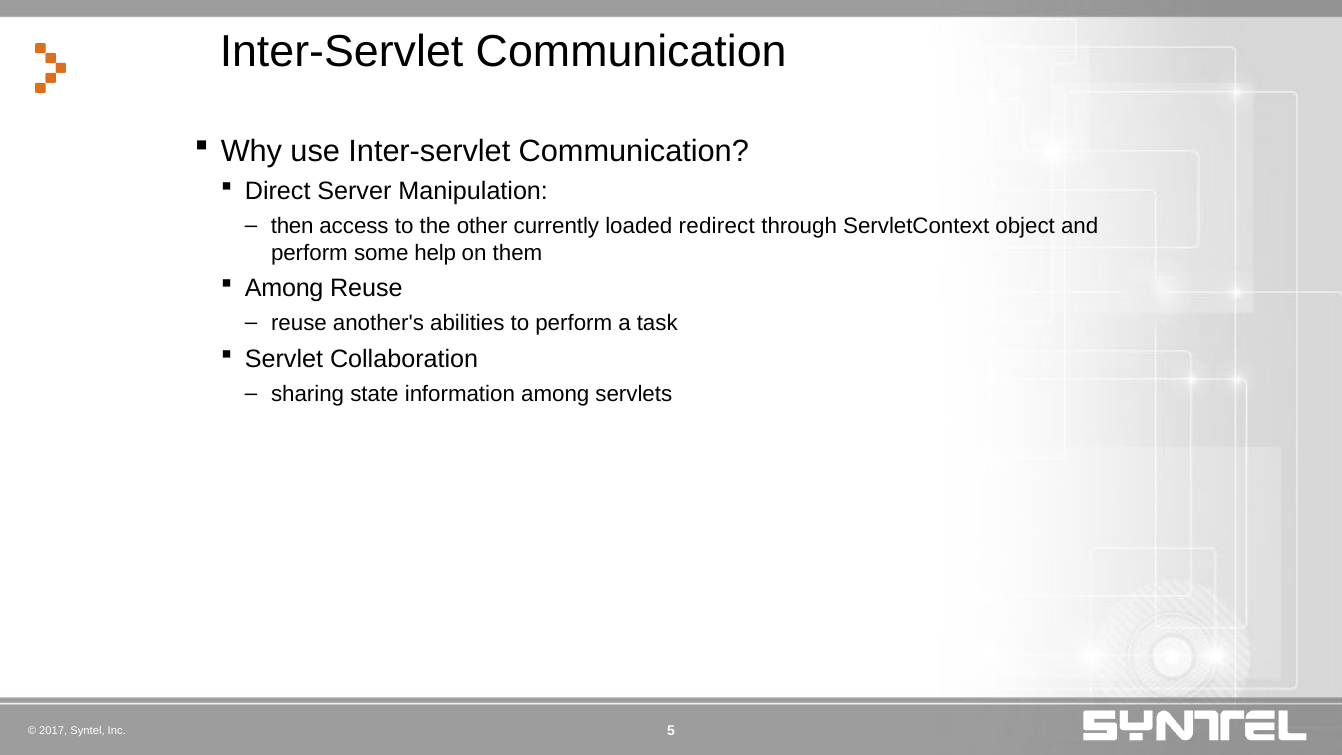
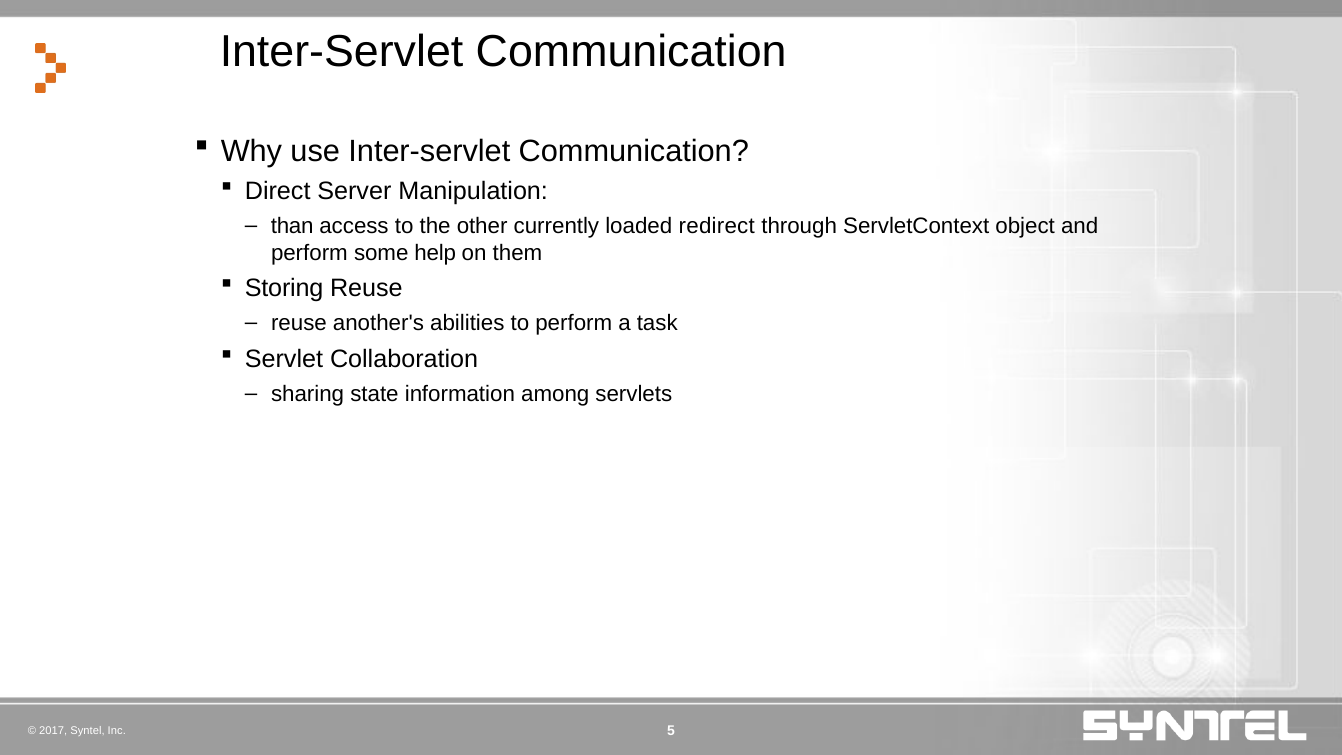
then: then -> than
Among at (284, 289): Among -> Storing
